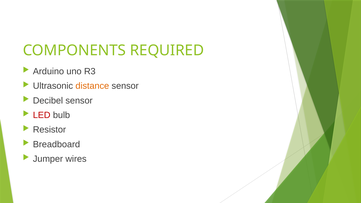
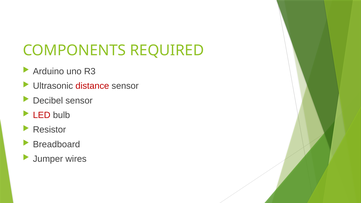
distance colour: orange -> red
